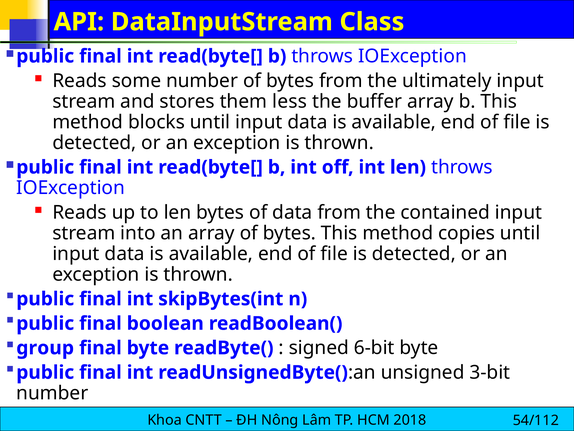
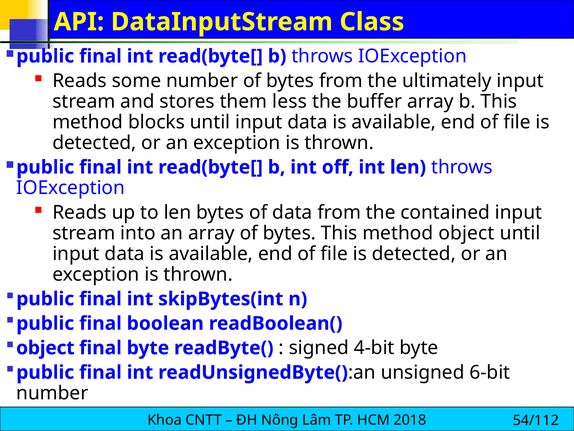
method copies: copies -> object
group at (45, 348): group -> object
6-bit: 6-bit -> 4-bit
3-bit: 3-bit -> 6-bit
